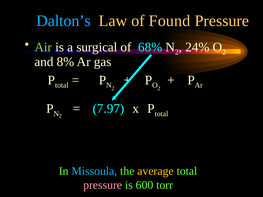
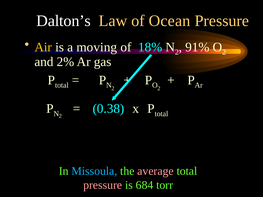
Dalton’s colour: light blue -> white
Found: Found -> Ocean
Air colour: light green -> yellow
surgical: surgical -> moving
68%: 68% -> 18%
24%: 24% -> 91%
8%: 8% -> 2%
7.97: 7.97 -> 0.38
average colour: yellow -> pink
600: 600 -> 684
